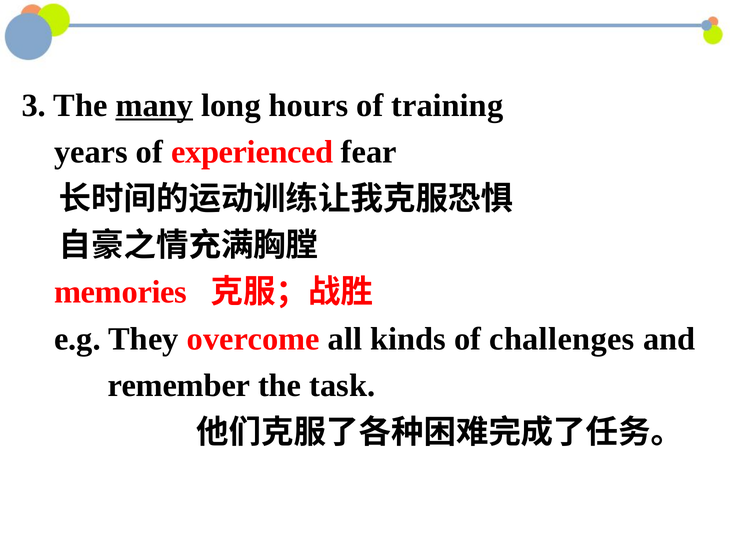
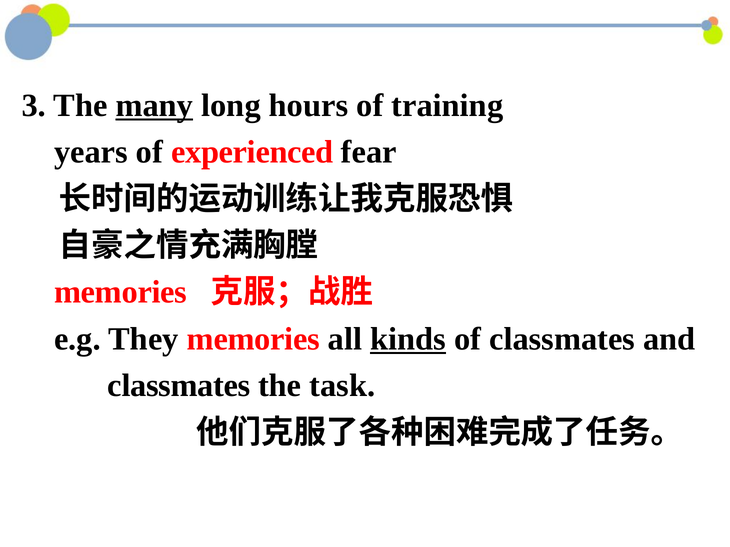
They overcome: overcome -> memories
kinds underline: none -> present
of challenges: challenges -> classmates
remember at (179, 386): remember -> classmates
